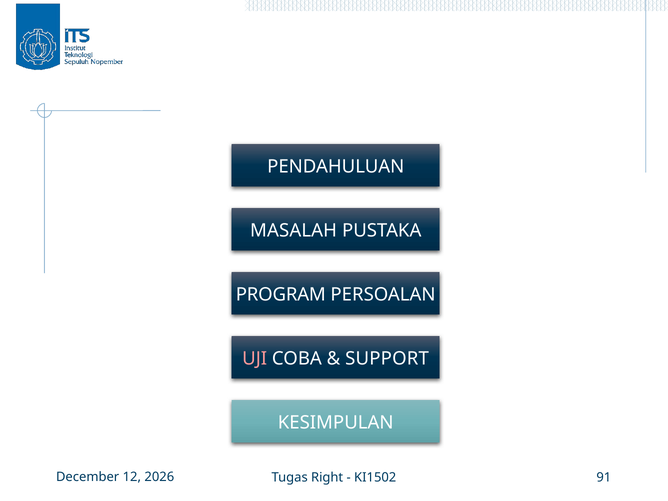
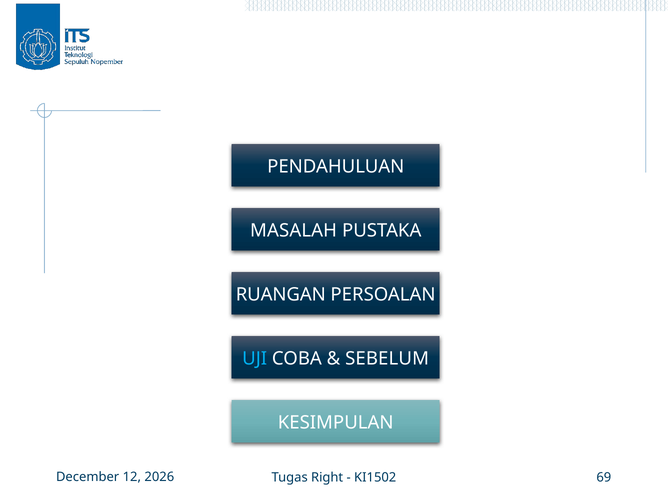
PROGRAM: PROGRAM -> RUANGAN
UJI colour: pink -> light blue
SUPPORT: SUPPORT -> SEBELUM
91: 91 -> 69
